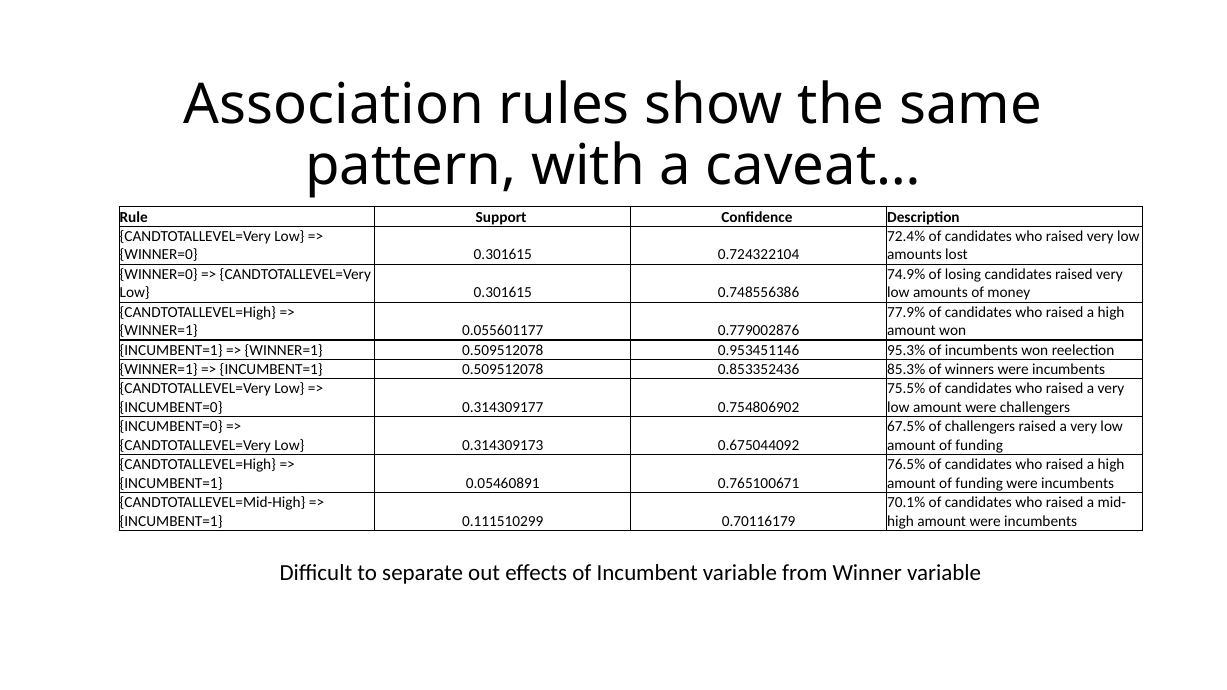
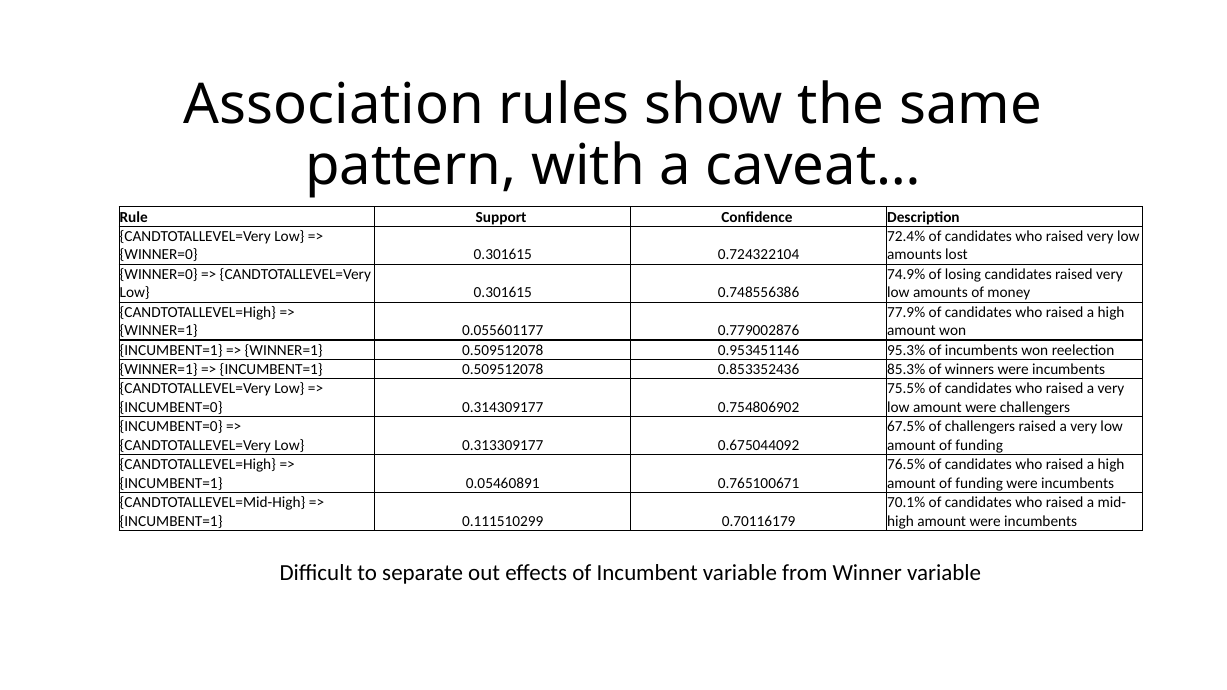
0.314309173: 0.314309173 -> 0.313309177
